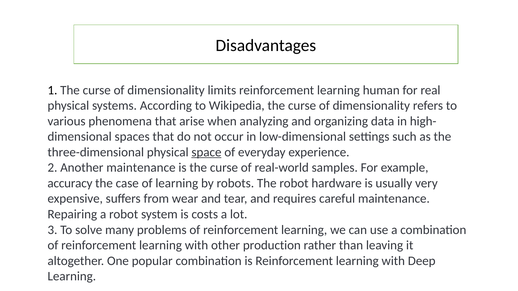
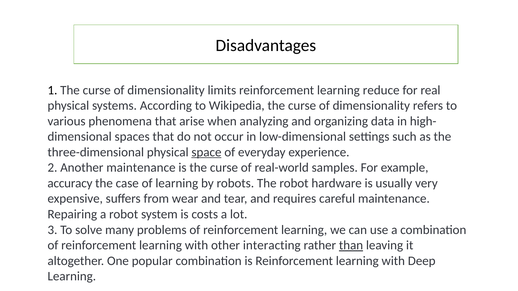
human: human -> reduce
production: production -> interacting
than underline: none -> present
